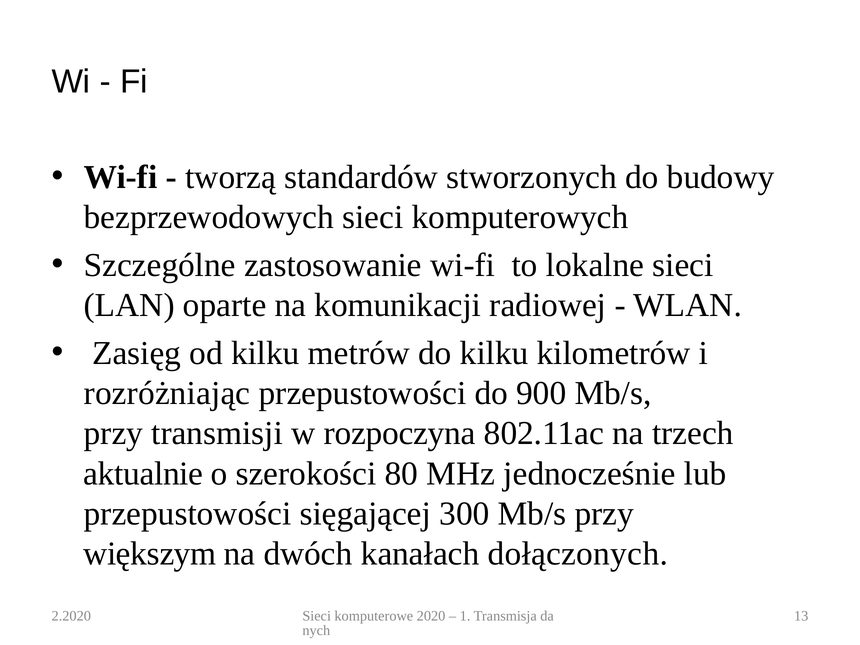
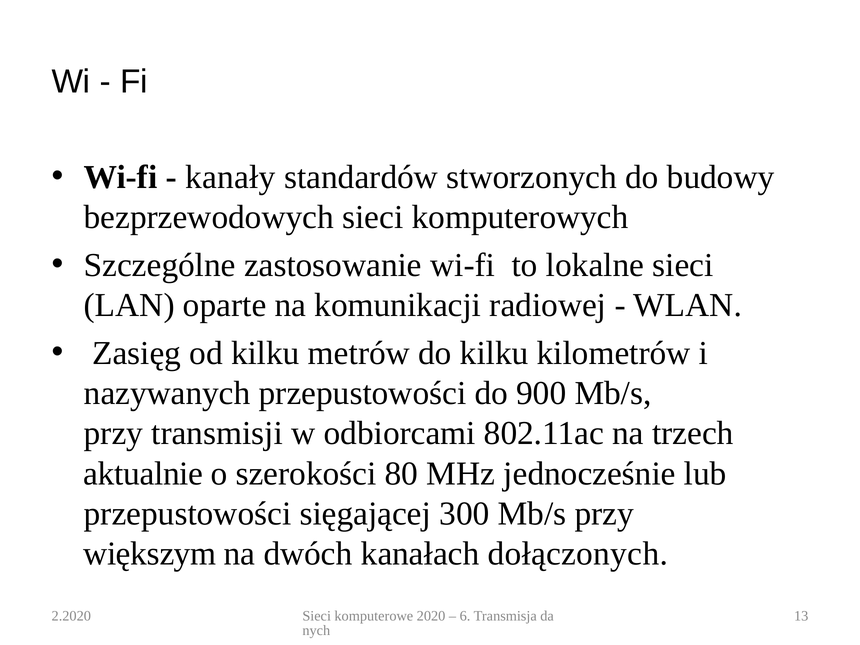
tworzą: tworzą -> kanały
rozróżniając: rozróżniając -> nazywanych
rozpoczyna: rozpoczyna -> odbiorcami
1: 1 -> 6
